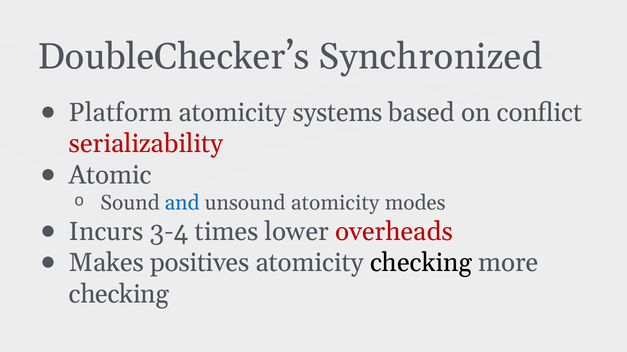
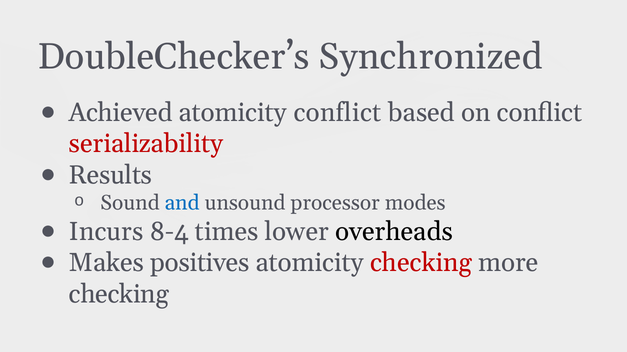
Platform: Platform -> Achieved
atomicity systems: systems -> conflict
Atomic: Atomic -> Results
unsound atomicity: atomicity -> processor
3-4: 3-4 -> 8-4
overheads colour: red -> black
checking at (421, 263) colour: black -> red
